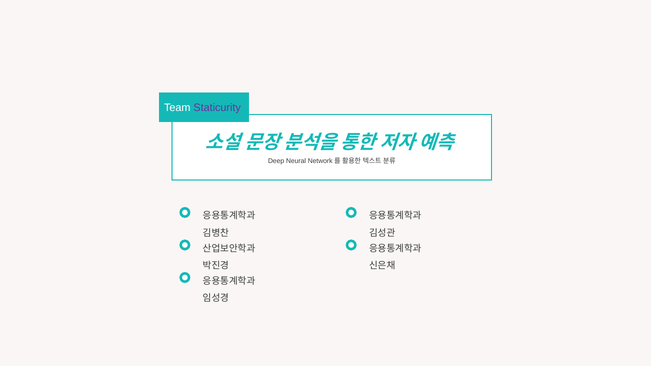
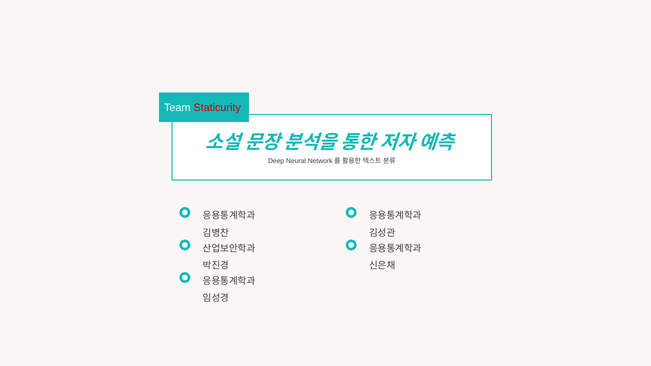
Staticurity colour: purple -> red
